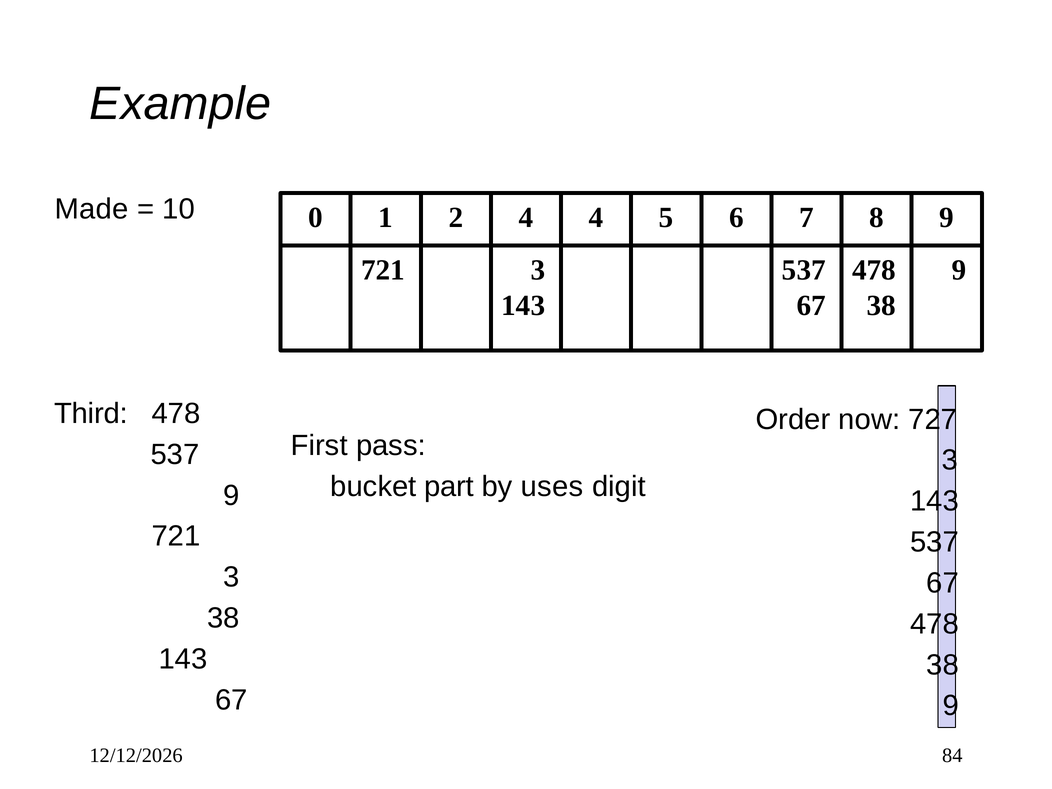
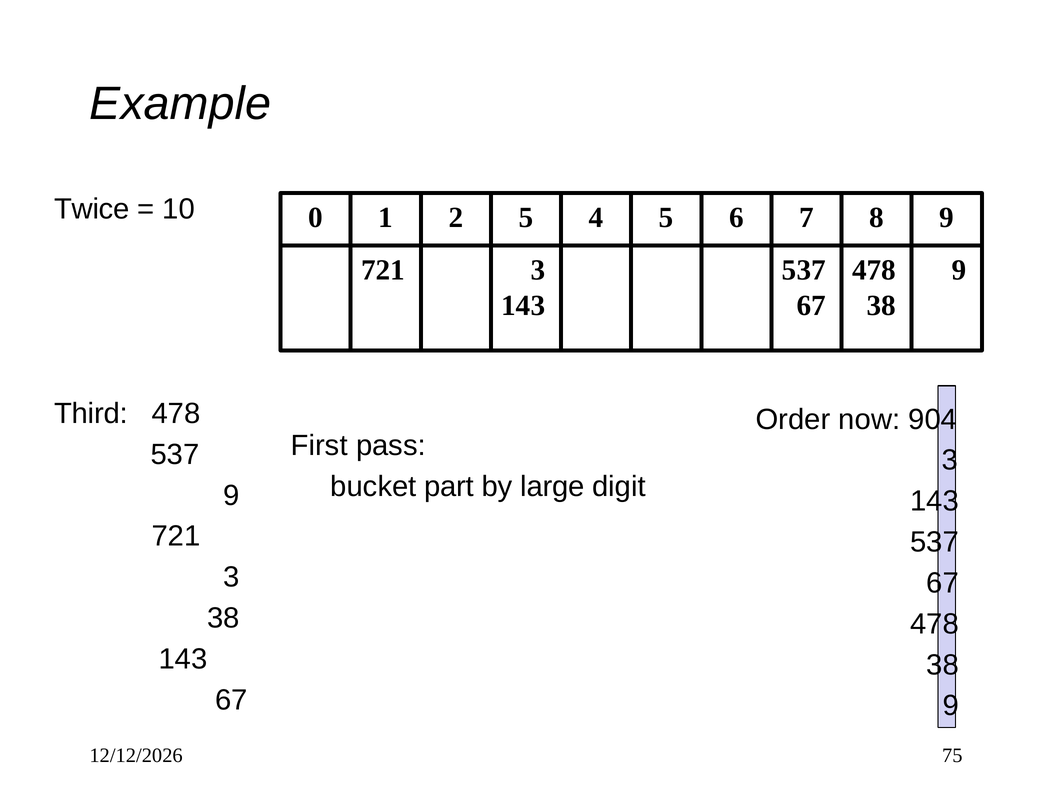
Made: Made -> Twice
2 4: 4 -> 5
727: 727 -> 904
uses: uses -> large
84: 84 -> 75
